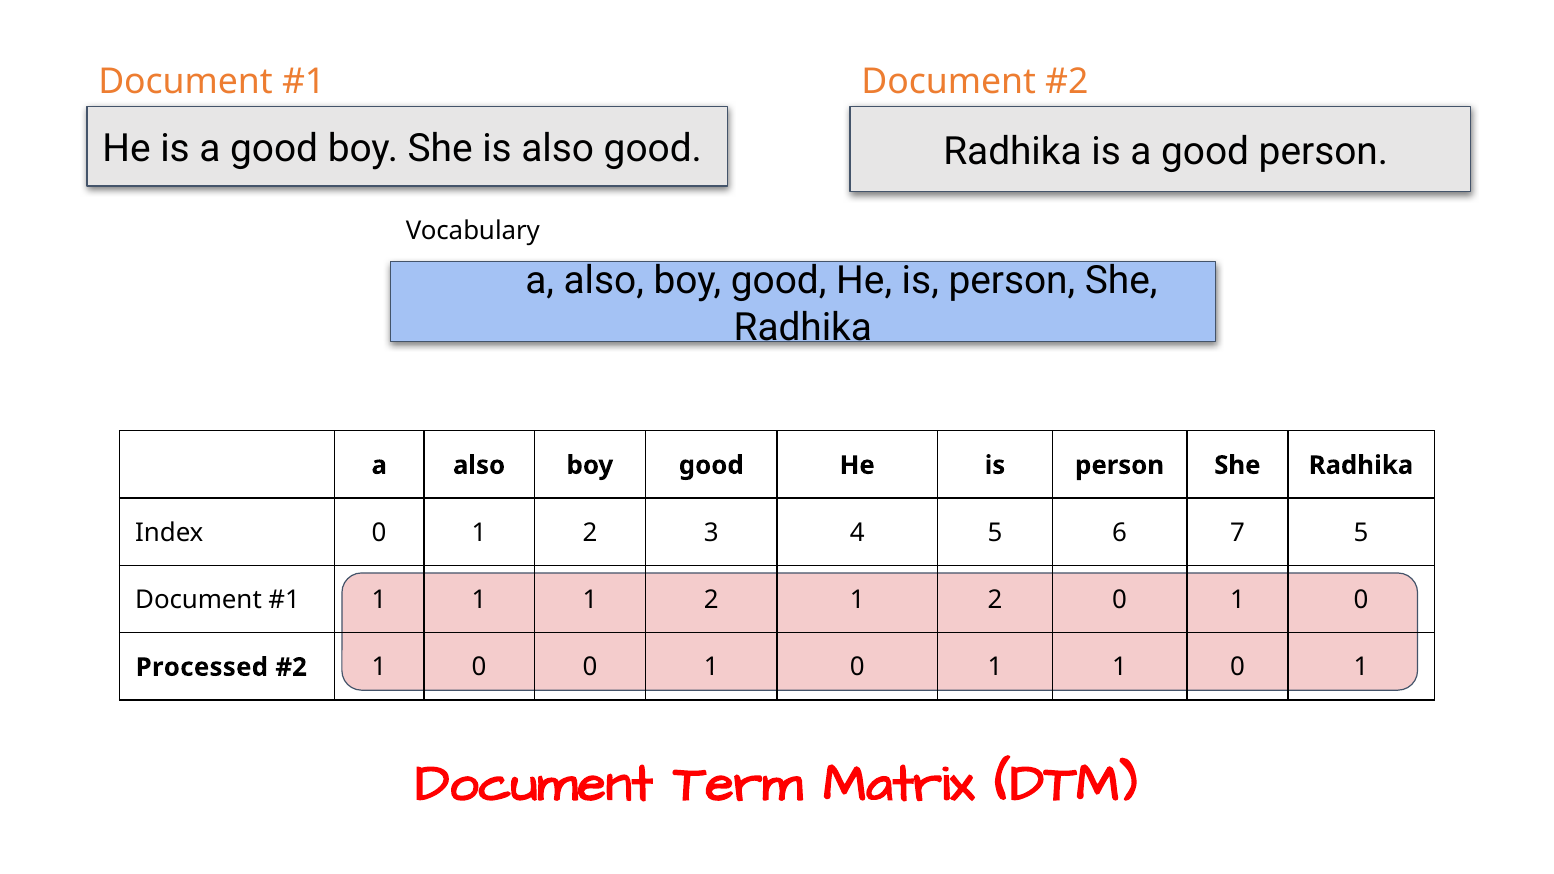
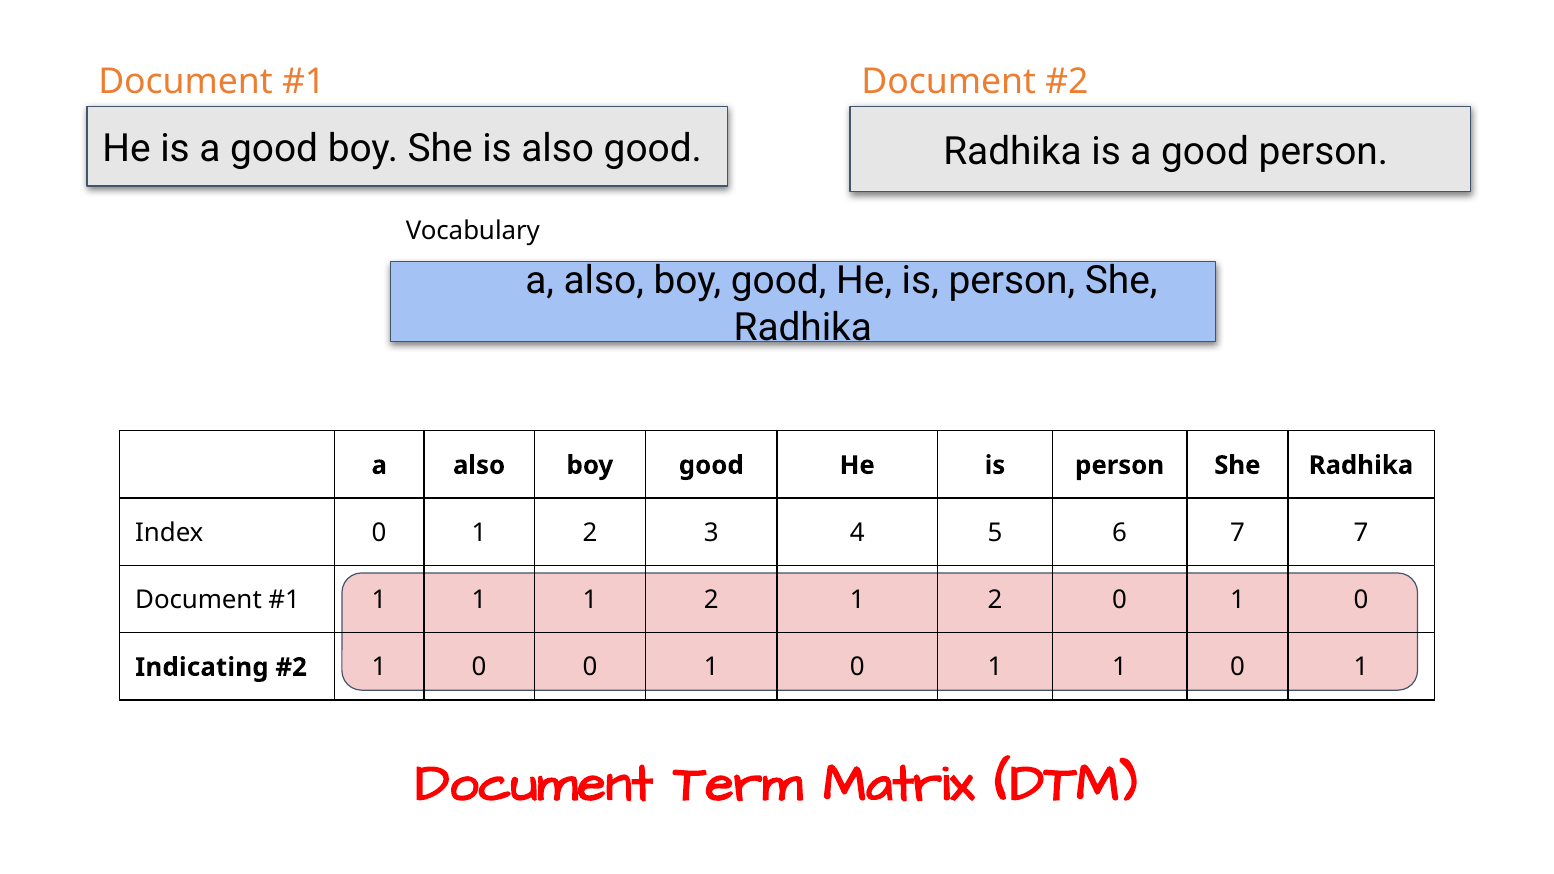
7 5: 5 -> 7
Processed: Processed -> Indicating
